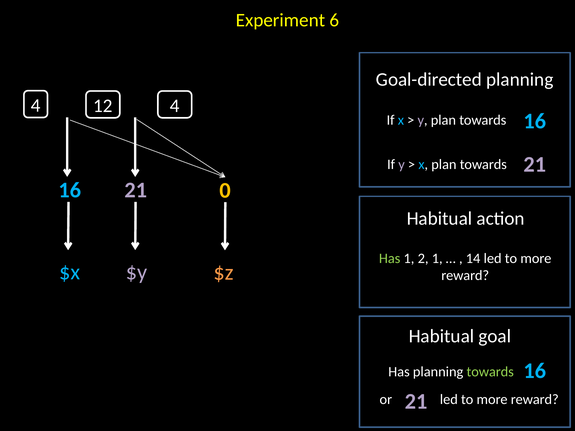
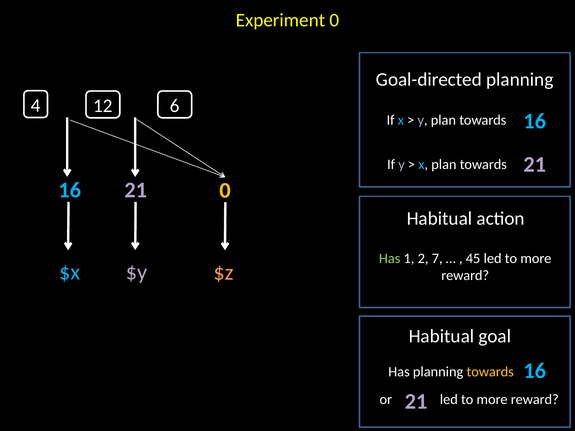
Experiment 6: 6 -> 0
12 4: 4 -> 6
2 1: 1 -> 7
14: 14 -> 45
towards at (490, 372) colour: light green -> yellow
